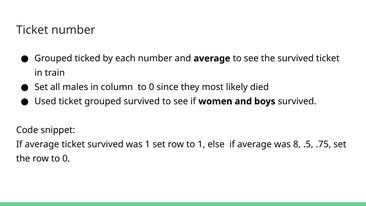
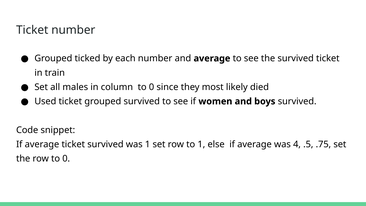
8: 8 -> 4
